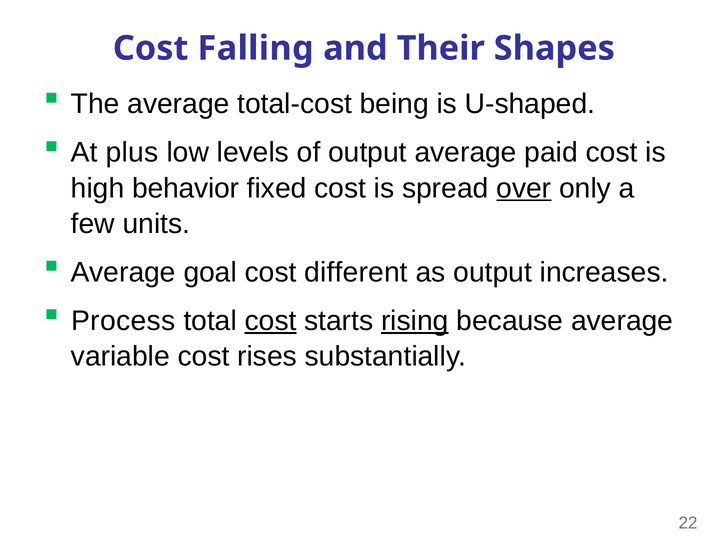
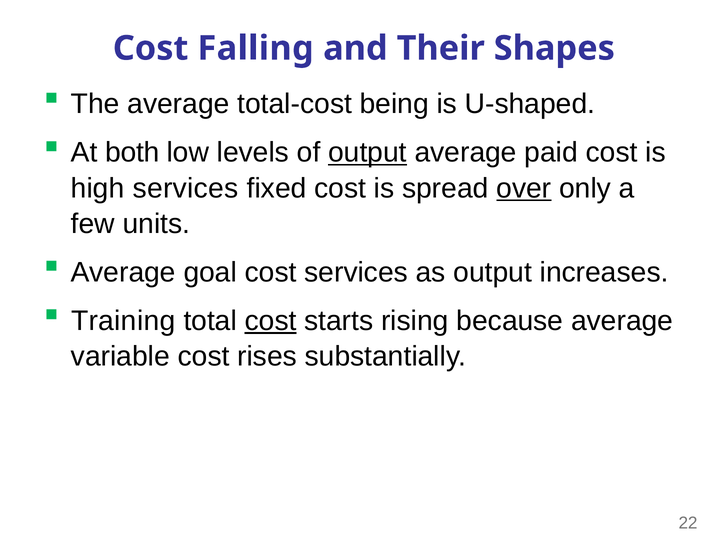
plus: plus -> both
output at (368, 153) underline: none -> present
high behavior: behavior -> services
cost different: different -> services
Process: Process -> Training
rising underline: present -> none
